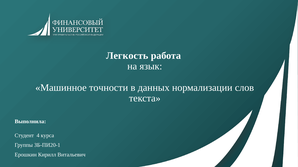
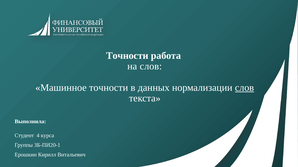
Легкость at (127, 56): Легкость -> Точности
на язык: язык -> слов
слов at (244, 88) underline: none -> present
